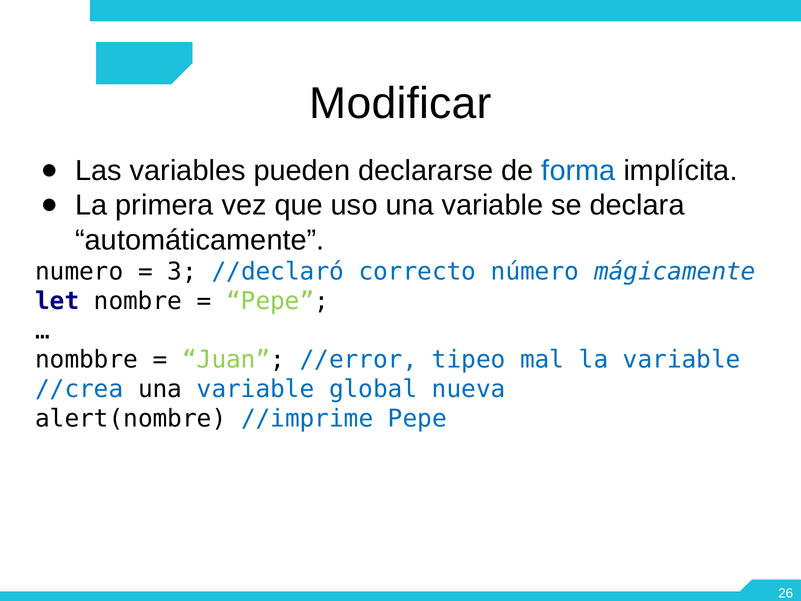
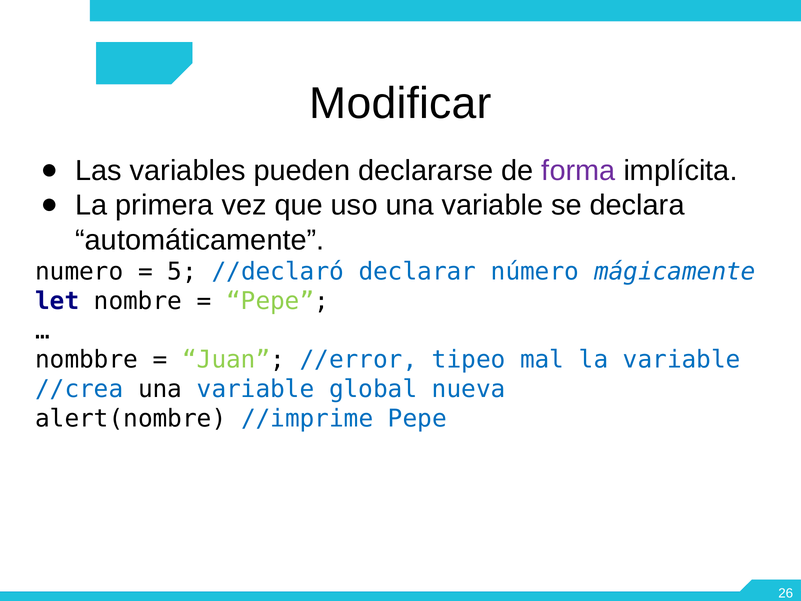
forma colour: blue -> purple
3: 3 -> 5
correcto: correcto -> declarar
